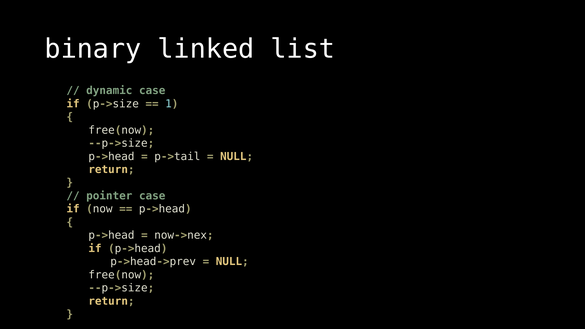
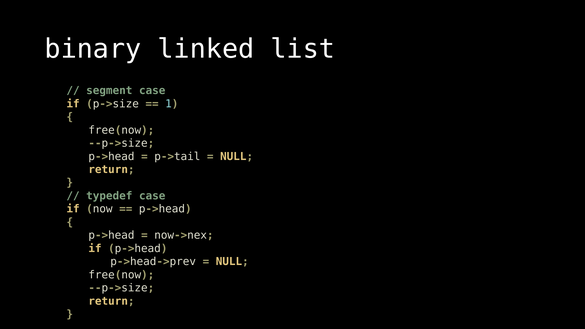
dynamic: dynamic -> segment
pointer: pointer -> typedef
